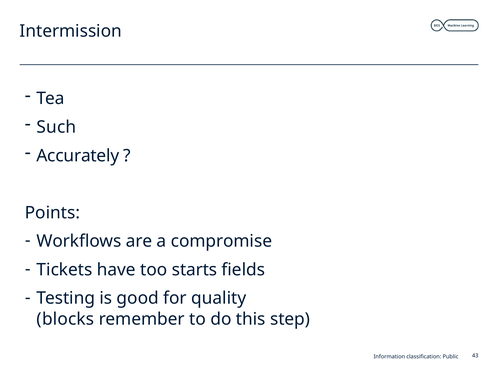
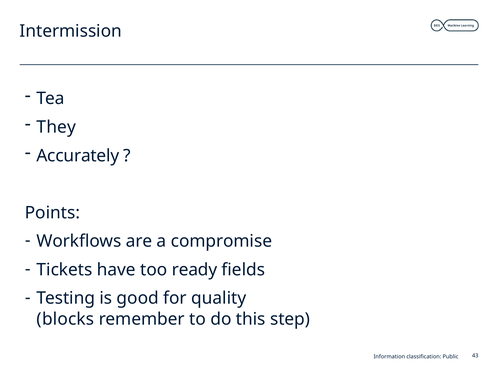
Such: Such -> They
starts: starts -> ready
